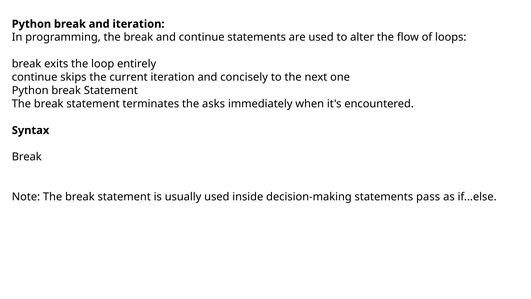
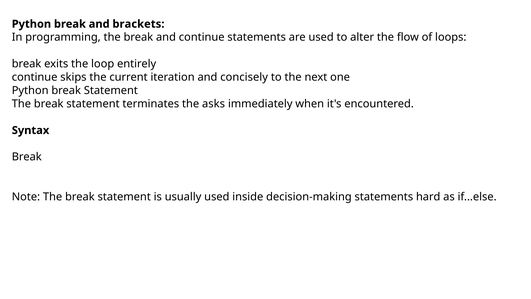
and iteration: iteration -> brackets
pass: pass -> hard
